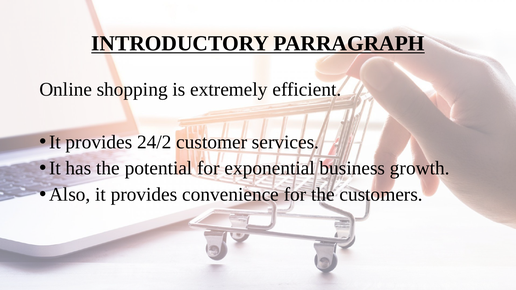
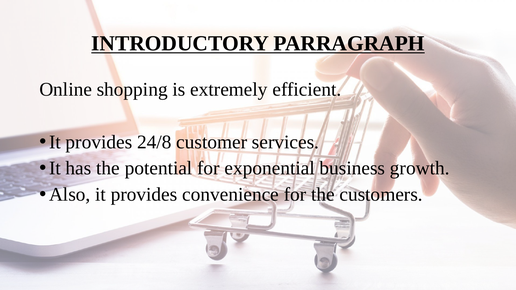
24/2: 24/2 -> 24/8
